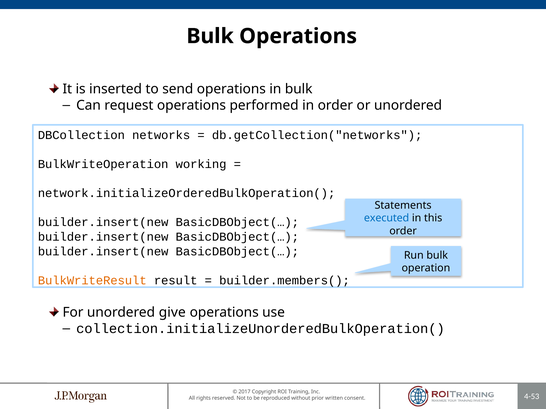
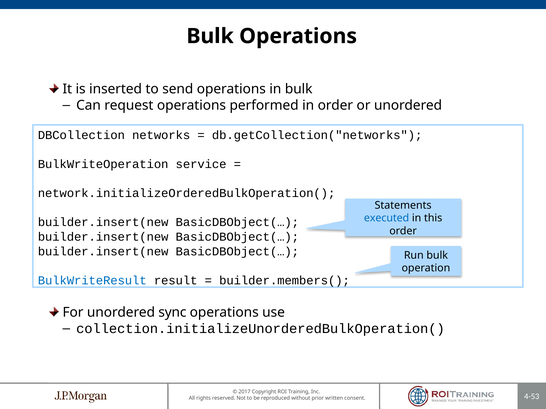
working: working -> service
BulkWriteResult colour: orange -> blue
give: give -> sync
